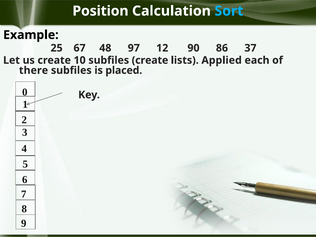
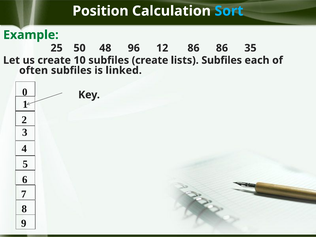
Example colour: black -> green
67: 67 -> 50
97: 97 -> 96
12 90: 90 -> 86
37: 37 -> 35
lists Applied: Applied -> Subfiles
there: there -> often
placed: placed -> linked
